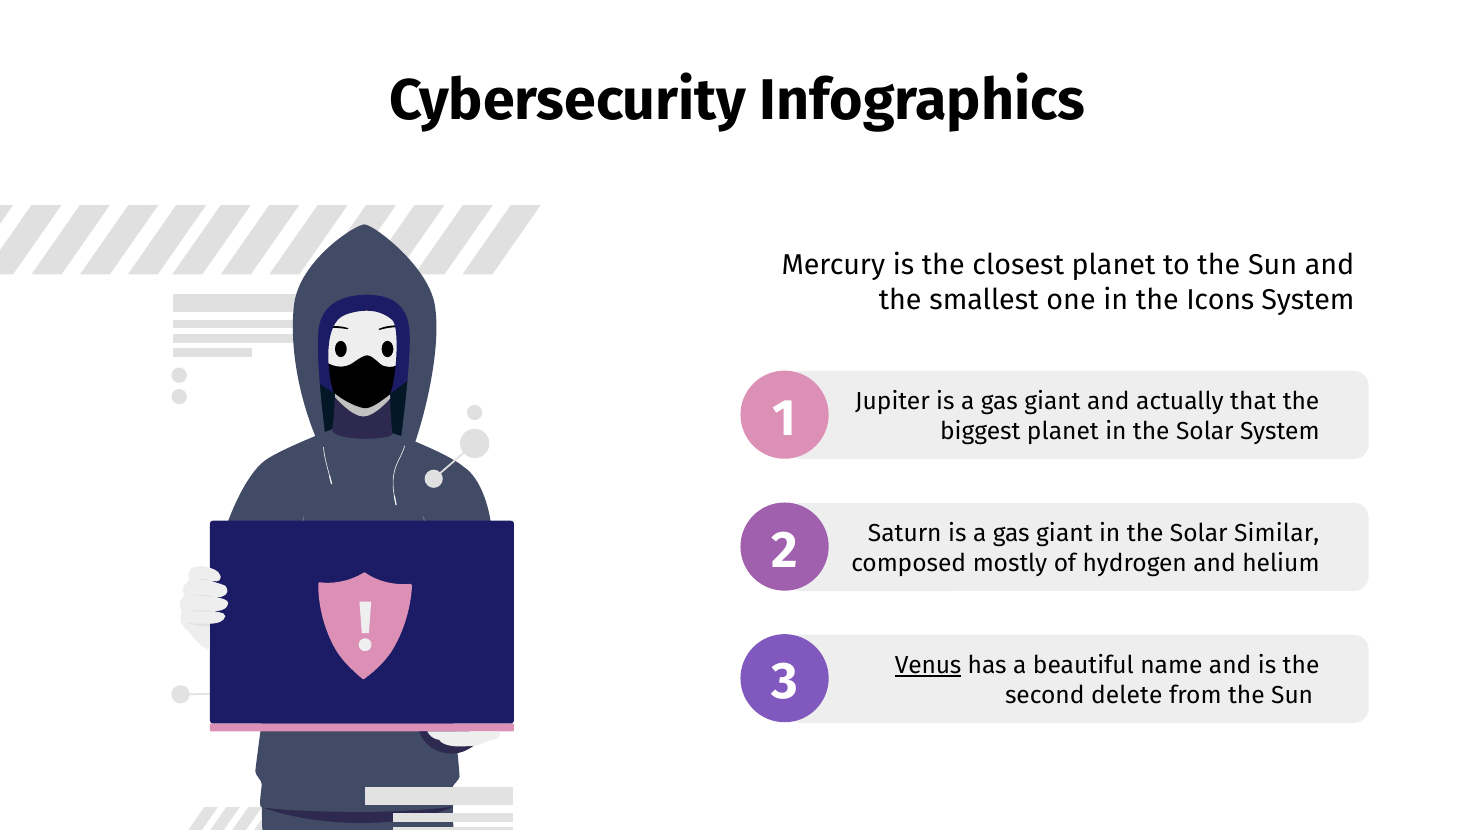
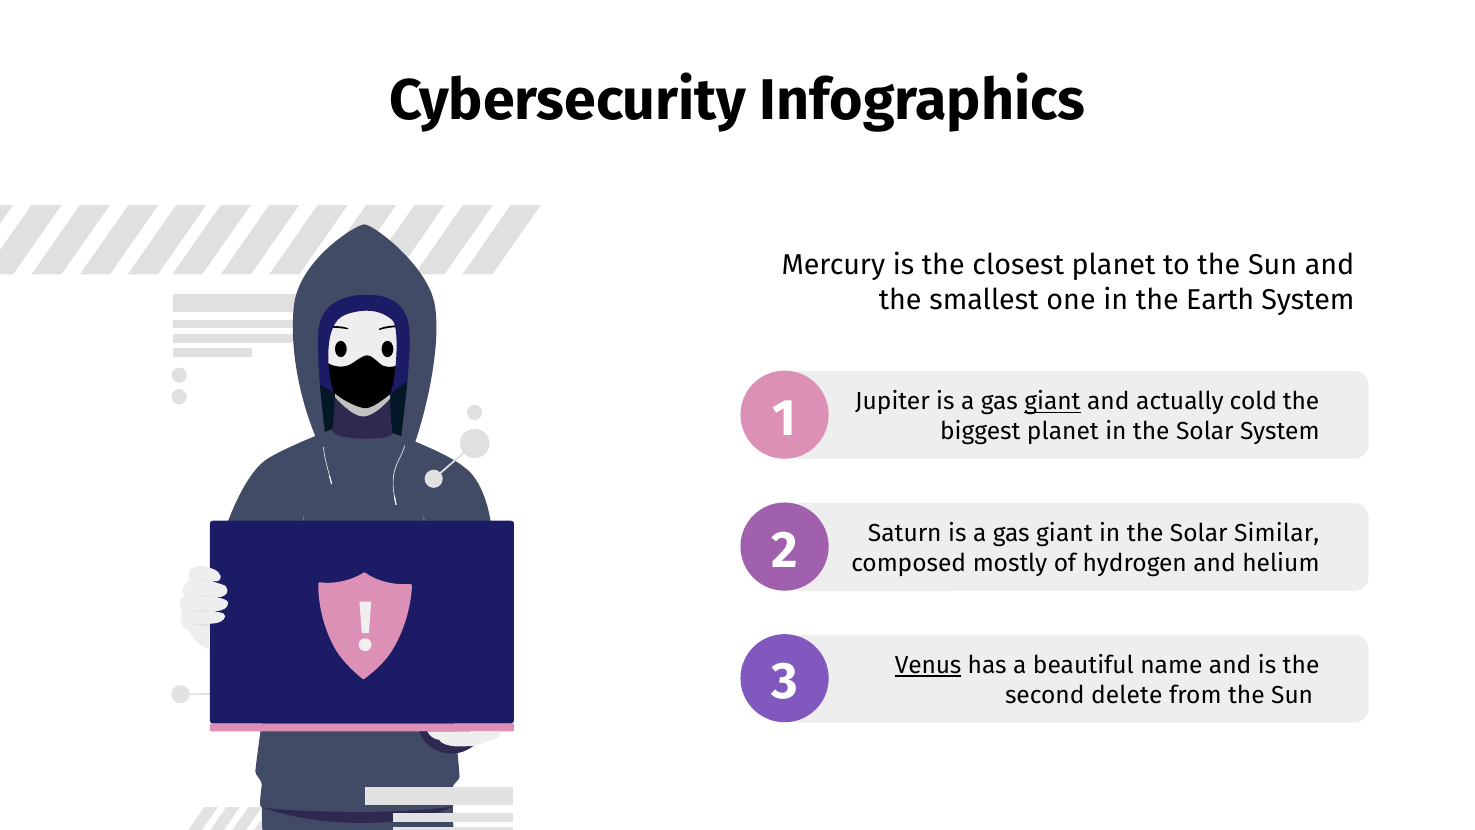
Icons: Icons -> Earth
giant at (1052, 402) underline: none -> present
that: that -> cold
